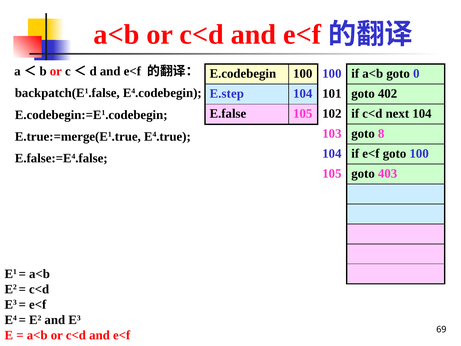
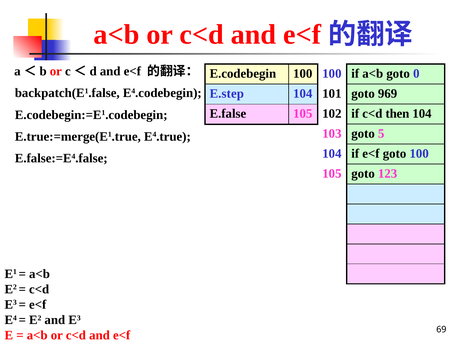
402: 402 -> 969
next: next -> then
8: 8 -> 5
403: 403 -> 123
